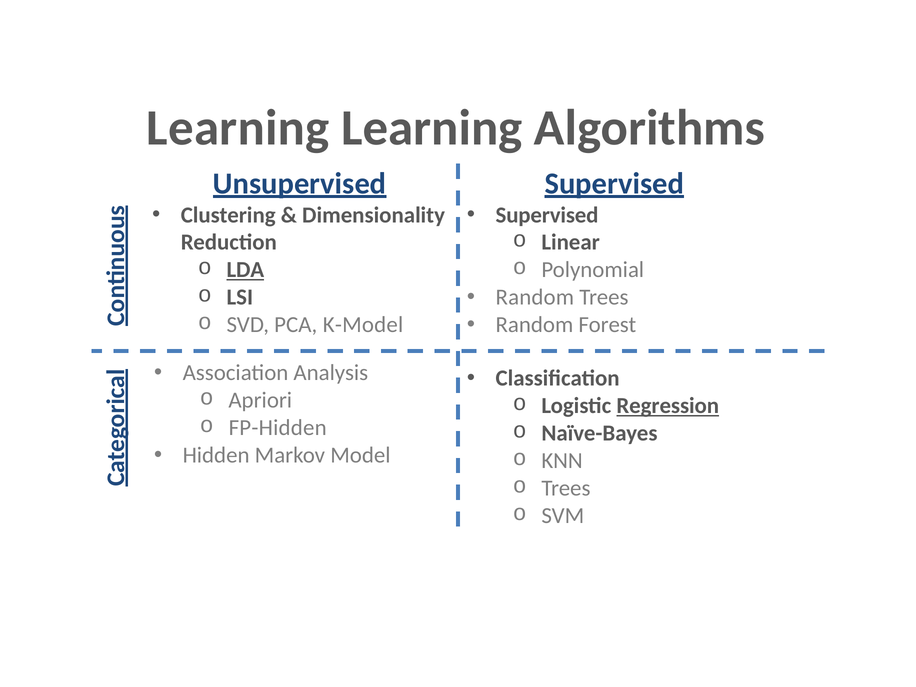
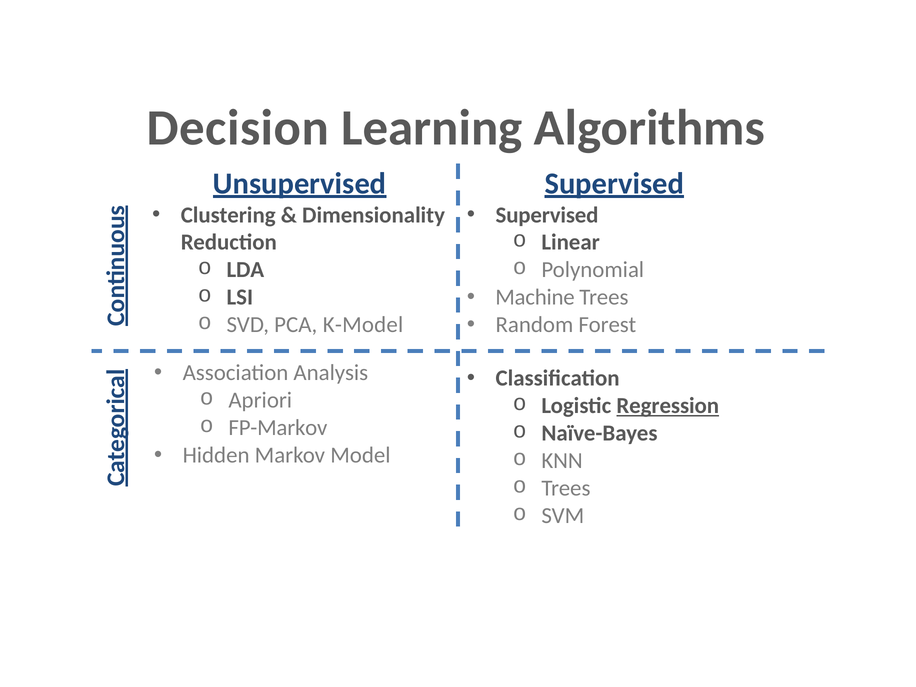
Learning at (238, 128): Learning -> Decision
LDA underline: present -> none
Random at (535, 297): Random -> Machine
FP-Hidden: FP-Hidden -> FP-Markov
